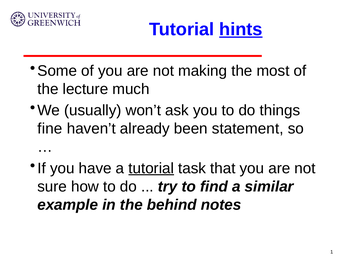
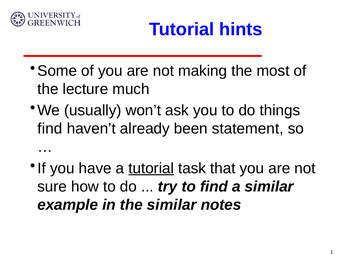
hints underline: present -> none
fine at (50, 129): fine -> find
the behind: behind -> similar
